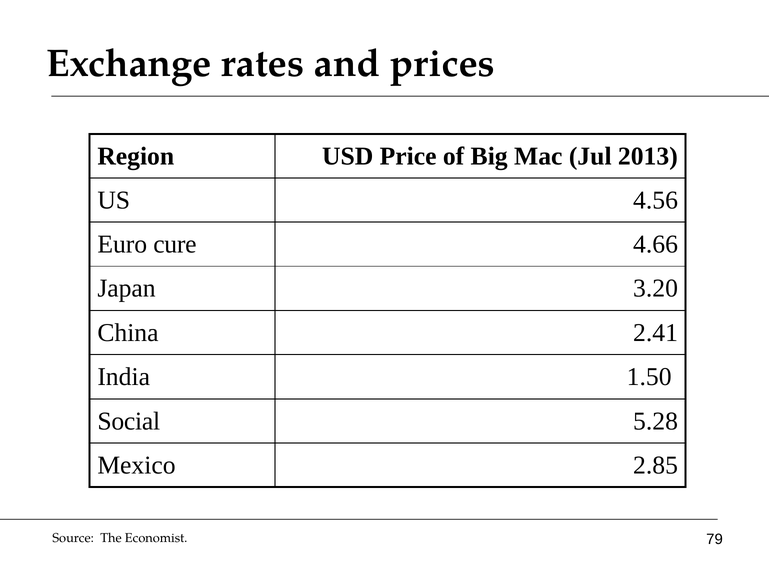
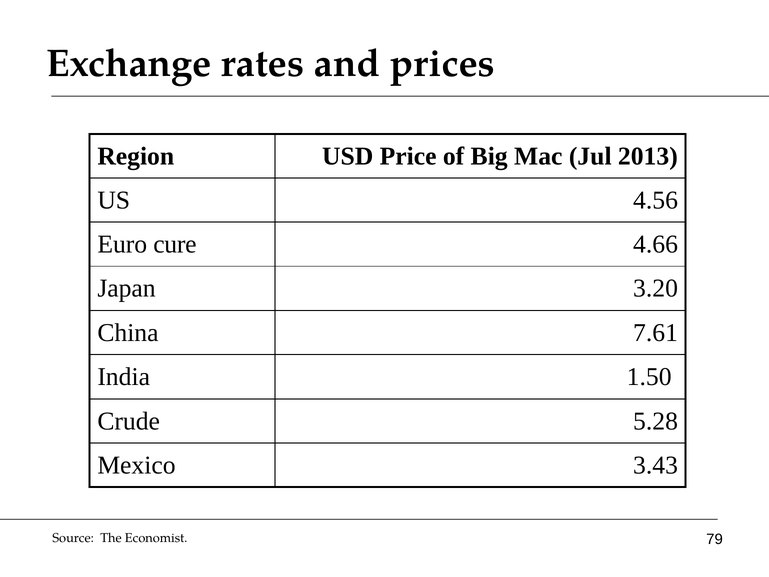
2.41: 2.41 -> 7.61
Social: Social -> Crude
2.85: 2.85 -> 3.43
